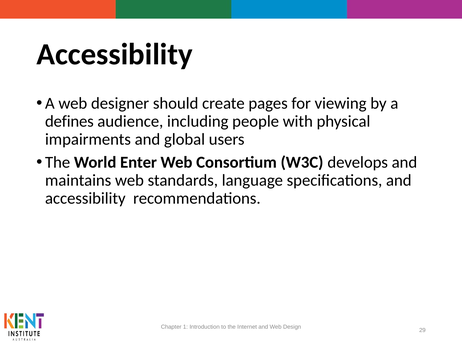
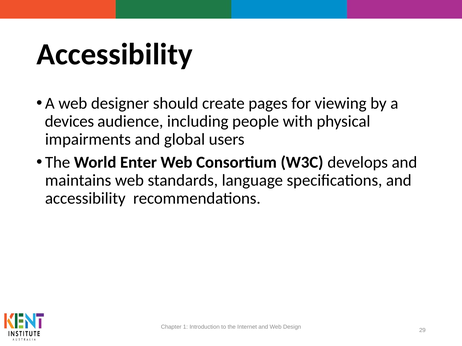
defines: defines -> devices
